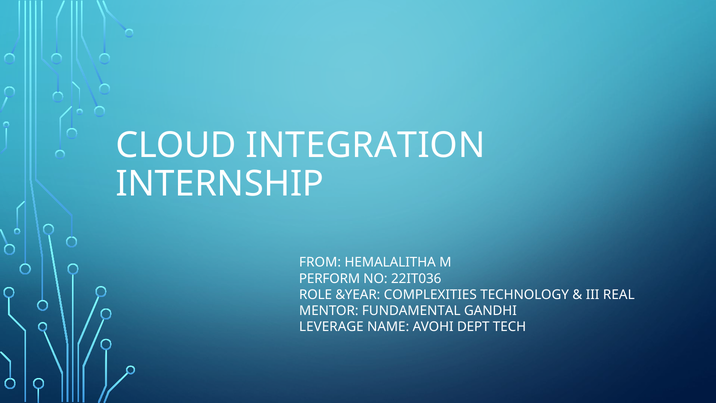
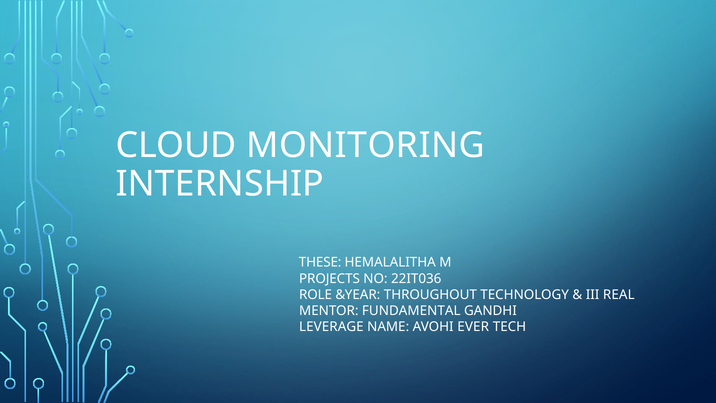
INTEGRATION: INTEGRATION -> MONITORING
FROM: FROM -> THESE
PERFORM: PERFORM -> PROJECTS
COMPLEXITIES: COMPLEXITIES -> THROUGHOUT
DEPT: DEPT -> EVER
